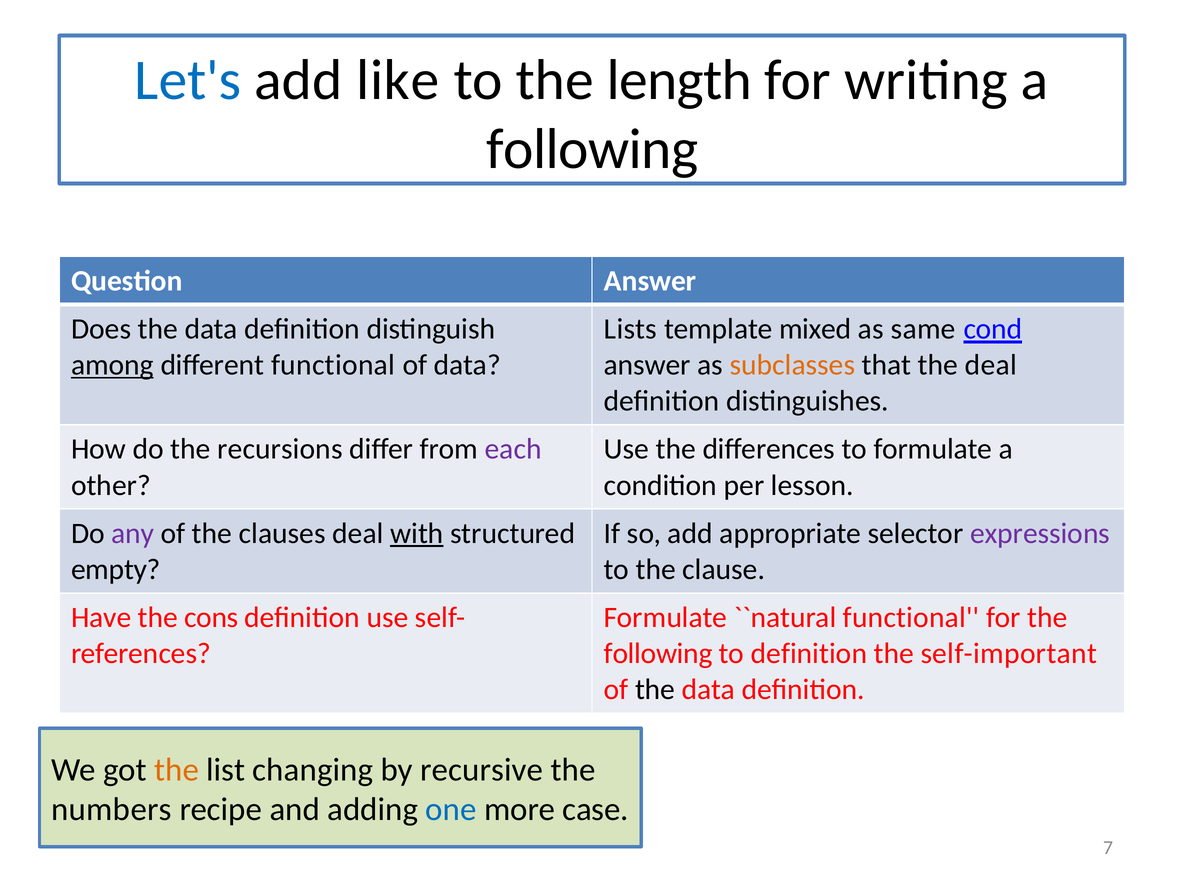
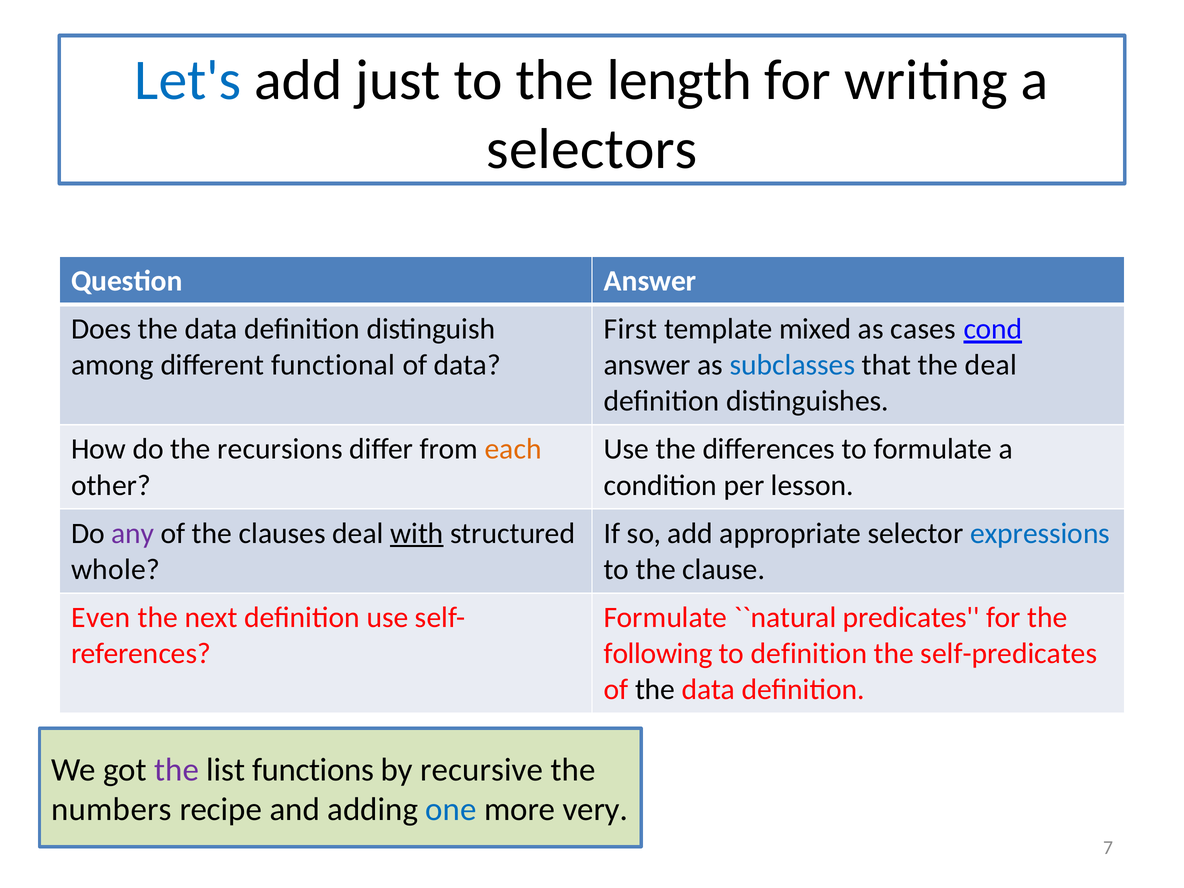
like: like -> just
following at (592, 149): following -> selectors
Lists: Lists -> First
same: same -> cases
among underline: present -> none
subclasses colour: orange -> blue
each colour: purple -> orange
expressions colour: purple -> blue
empty: empty -> whole
Have: Have -> Even
cons: cons -> next
functional at (911, 617): functional -> predicates
self-important: self-important -> self-predicates
the at (177, 770) colour: orange -> purple
changing: changing -> functions
case: case -> very
